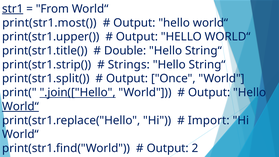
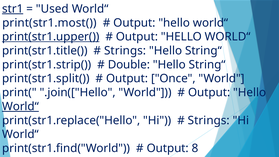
From: From -> Used
print(str1.upper( underline: none -> present
Double at (125, 51): Double -> Strings
Strings: Strings -> Double
.join(["Hello underline: present -> none
Import at (209, 120): Import -> Strings
2: 2 -> 8
